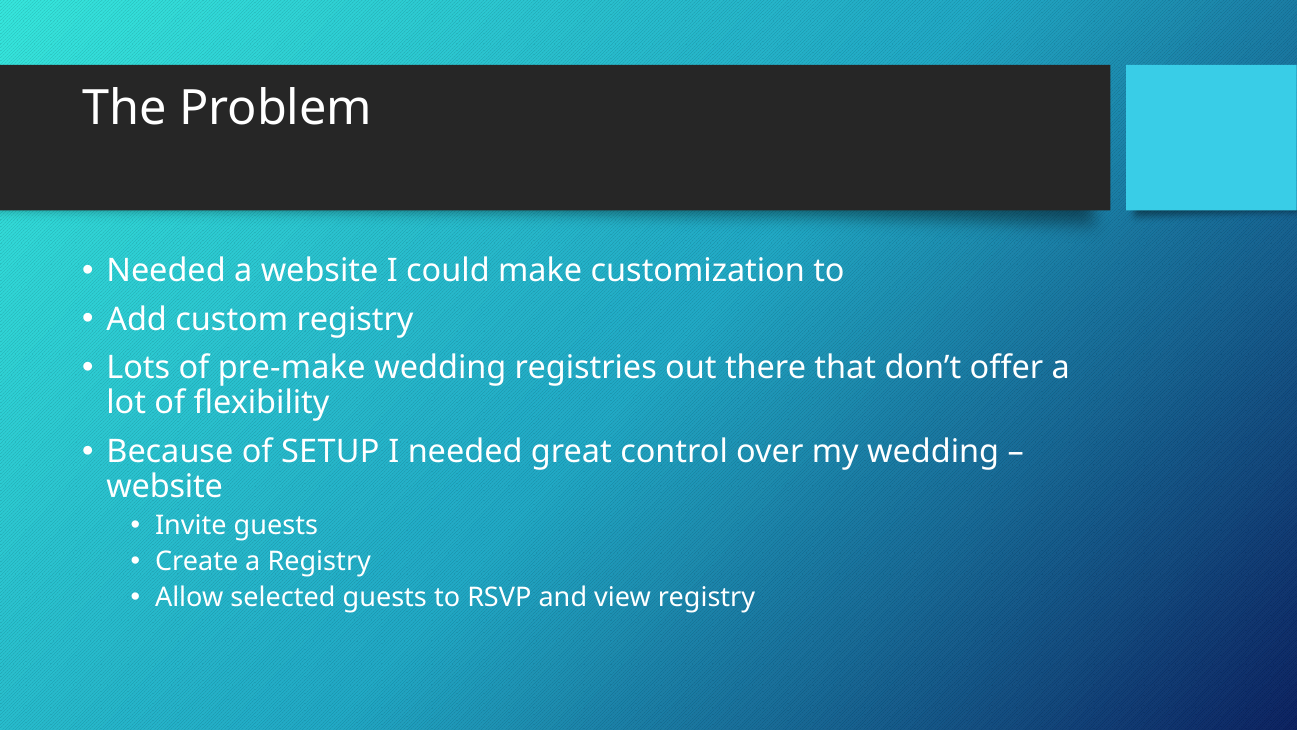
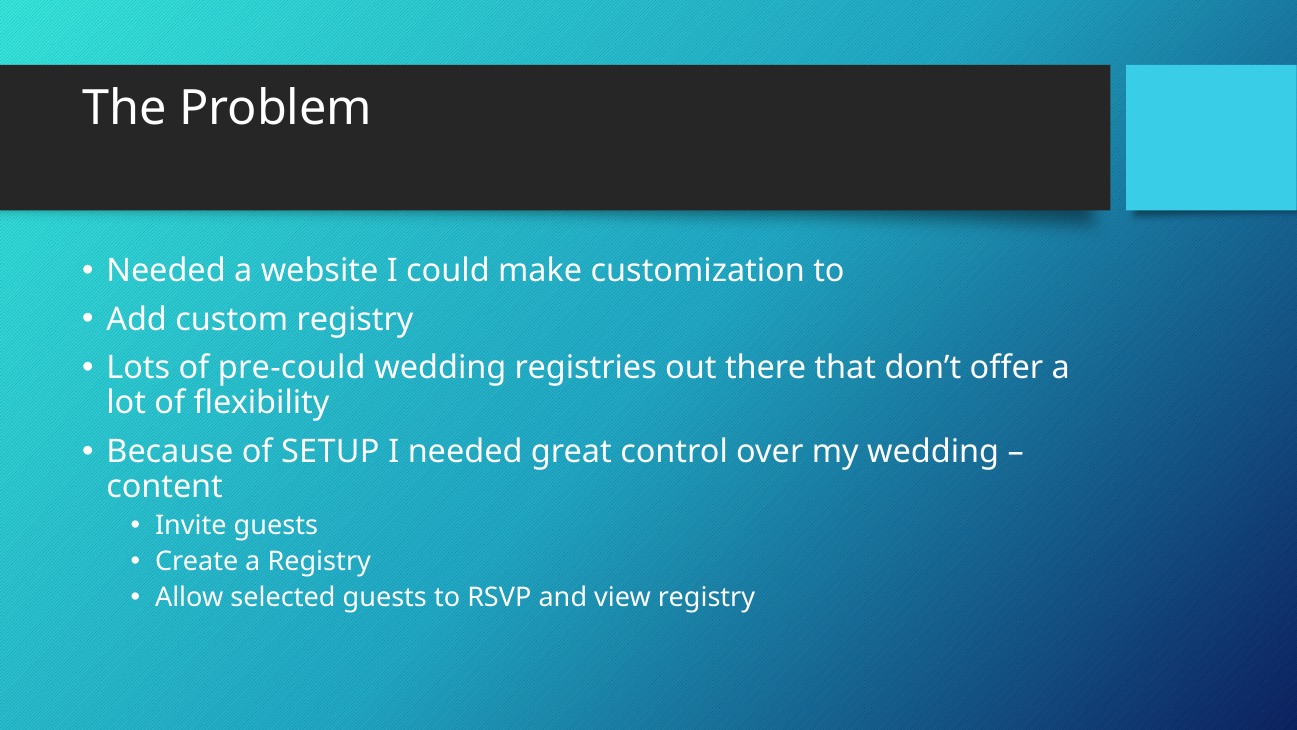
pre-make: pre-make -> pre-could
website at (165, 486): website -> content
